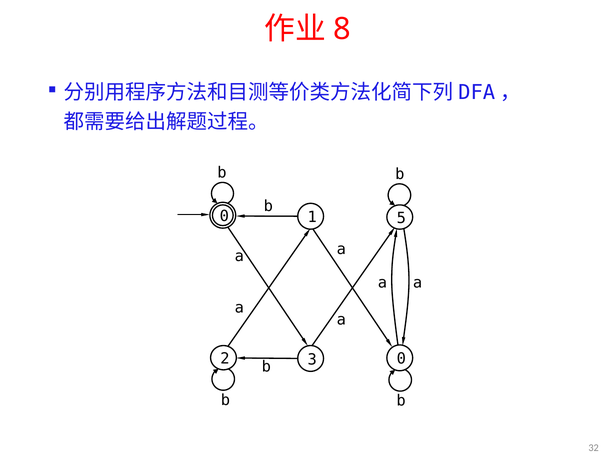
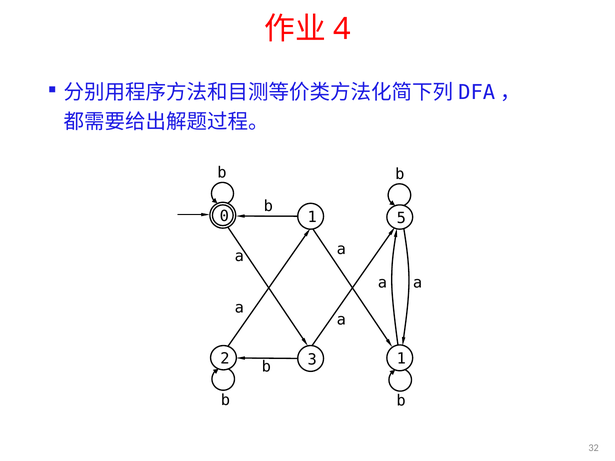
8: 8 -> 4
3 0: 0 -> 1
